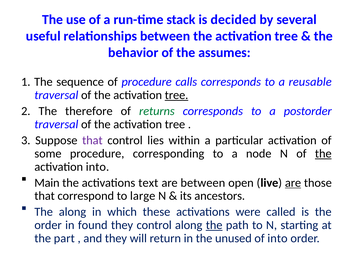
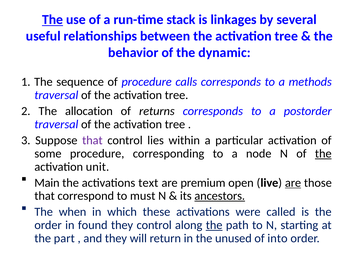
The at (53, 20) underline: none -> present
decided: decided -> linkages
assumes: assumes -> dynamic
reusable: reusable -> methods
tree at (177, 95) underline: present -> none
therefore: therefore -> allocation
returns colour: green -> black
activation into: into -> unit
are between: between -> premium
large: large -> must
ancestors underline: none -> present
The along: along -> when
